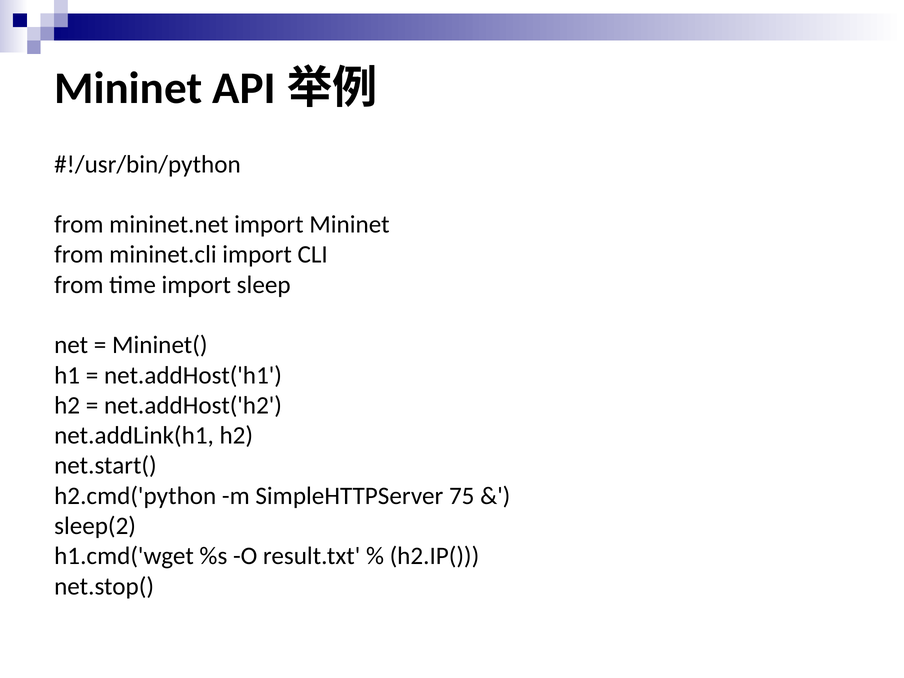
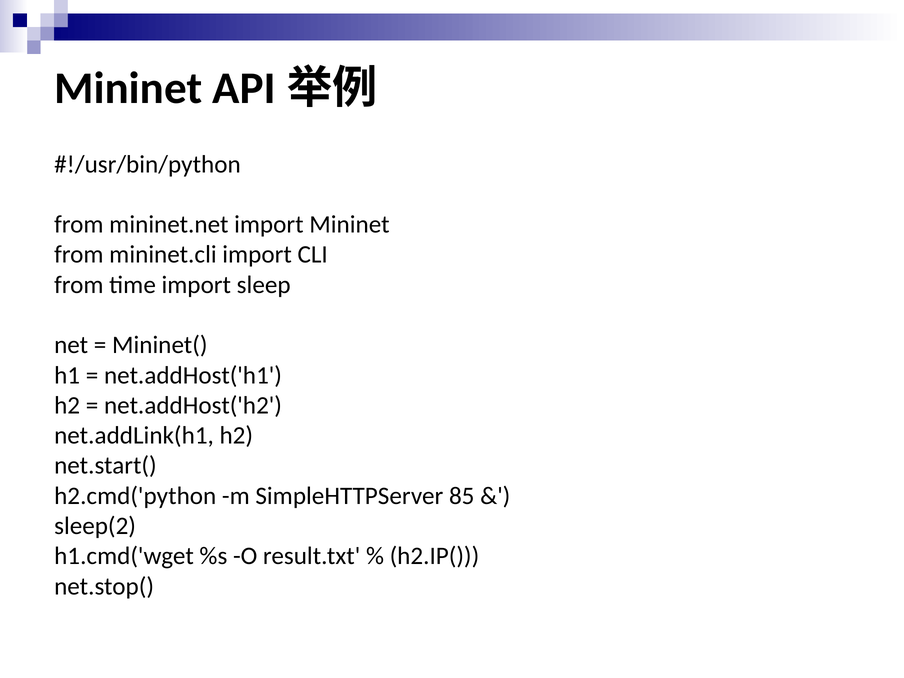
75: 75 -> 85
